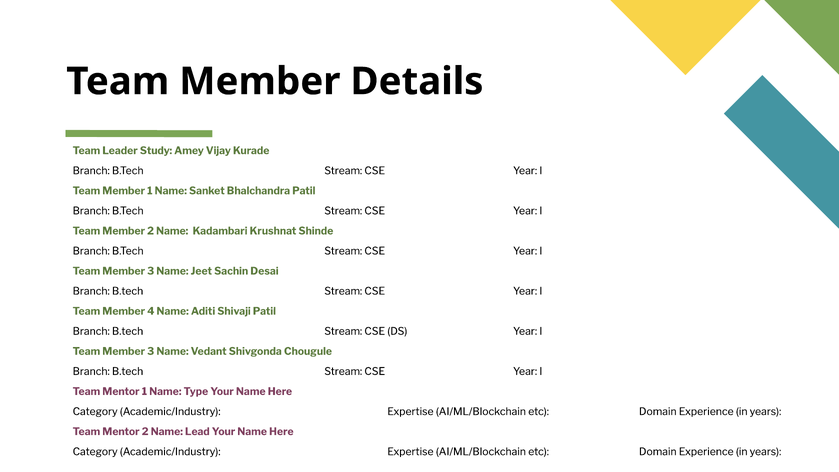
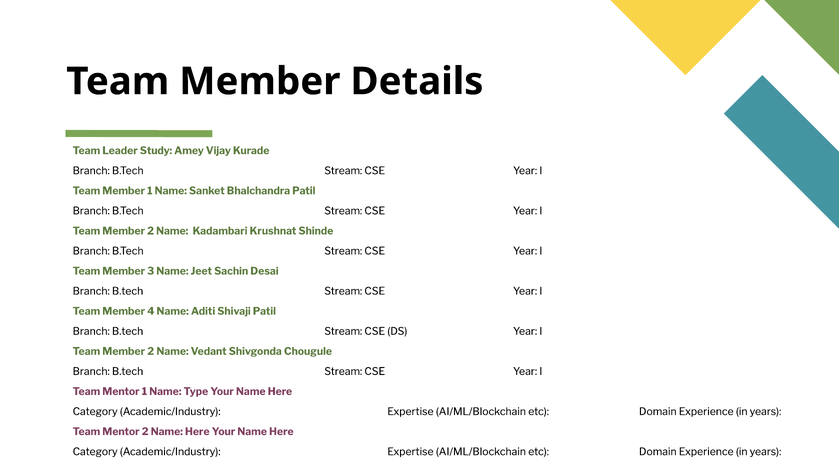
3 at (151, 351): 3 -> 2
2 Name Lead: Lead -> Here
